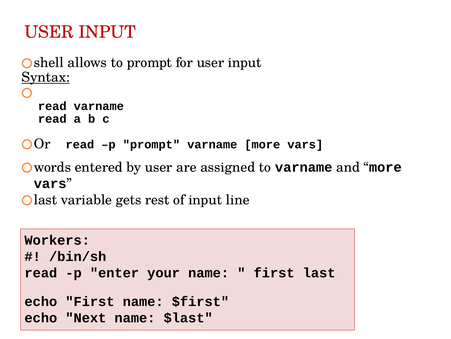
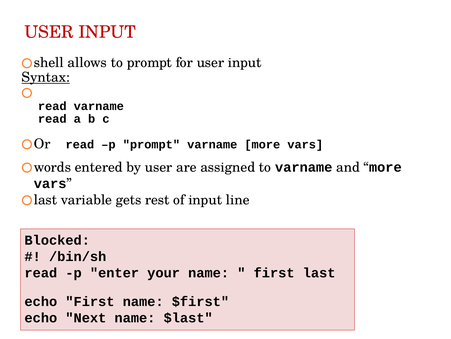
Workers: Workers -> Blocked
